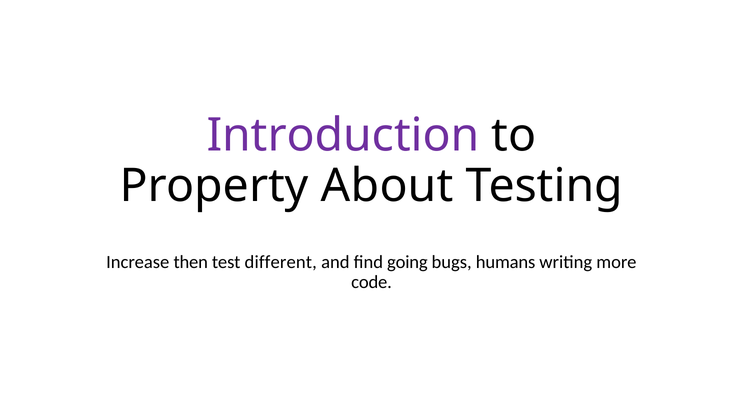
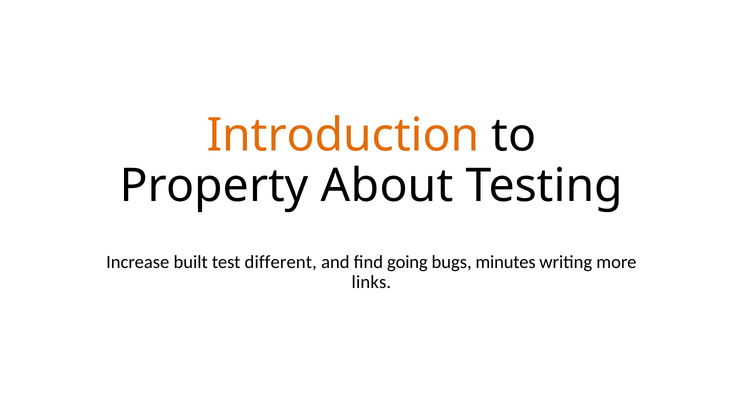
Introduction colour: purple -> orange
then: then -> built
humans: humans -> minutes
code: code -> links
